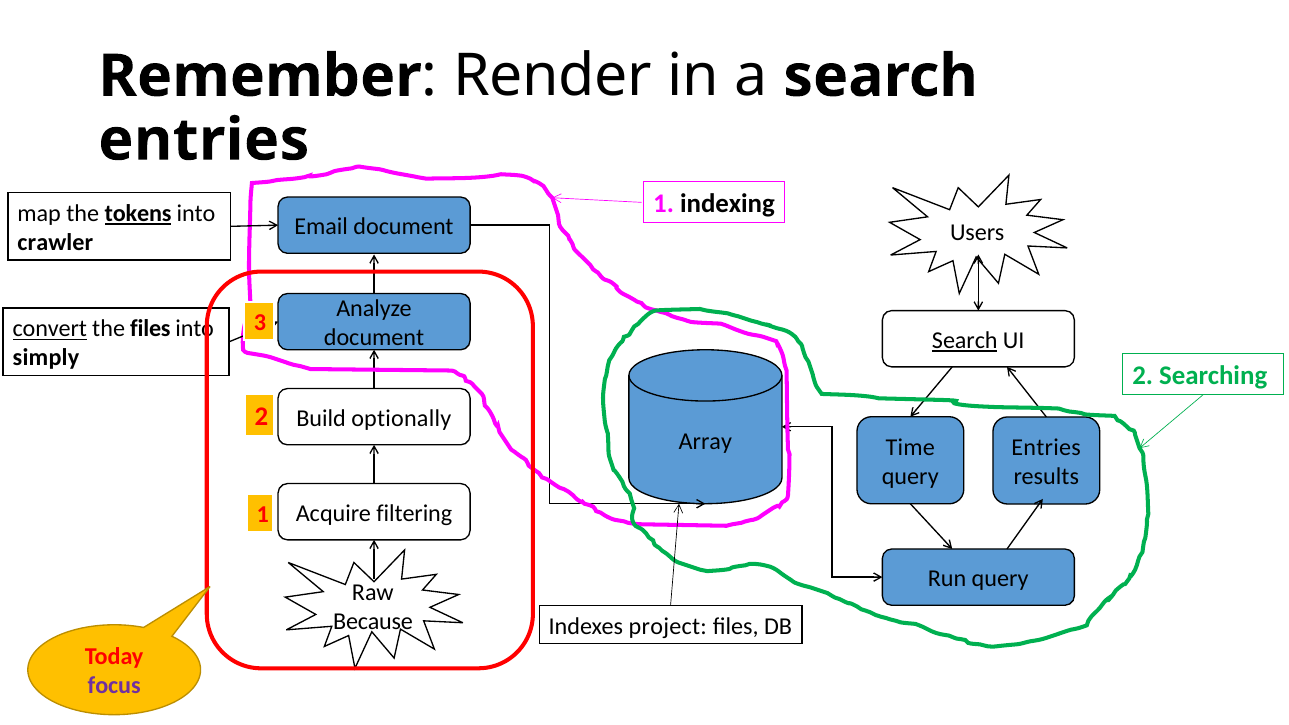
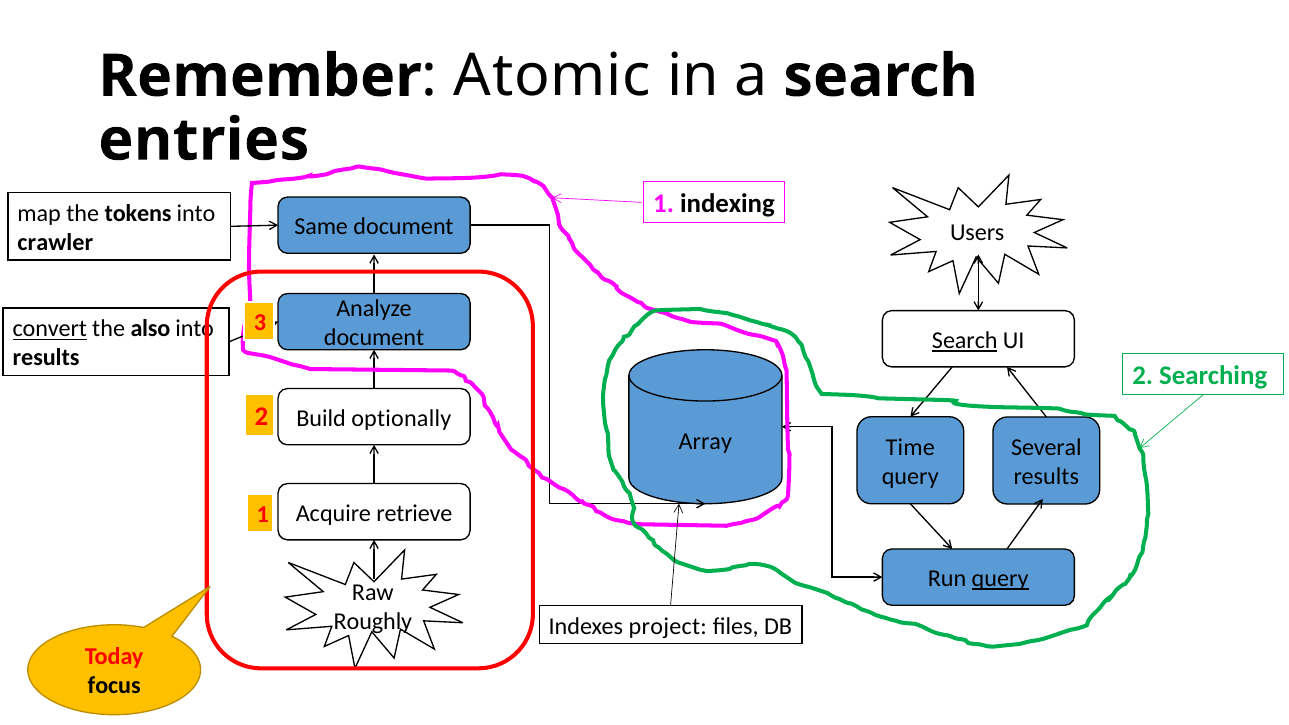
Render: Render -> Atomic
tokens underline: present -> none
Email: Email -> Same
the files: files -> also
simply at (46, 358): simply -> results
Entries at (1046, 448): Entries -> Several
filtering: filtering -> retrieve
query at (1000, 579) underline: none -> present
Because: Because -> Roughly
focus colour: purple -> black
